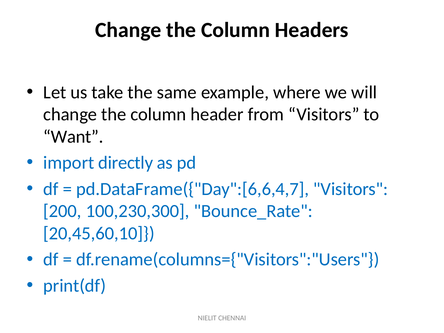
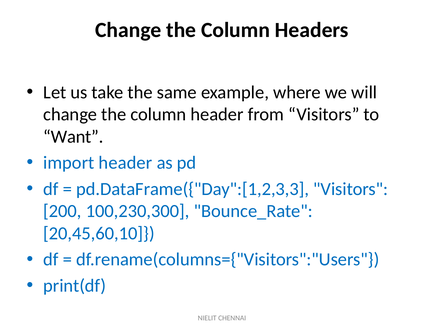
import directly: directly -> header
pd.DataFrame({"Day":[6,6,4,7: pd.DataFrame({"Day":[6,6,4,7 -> pd.DataFrame({"Day":[1,2,3,3
